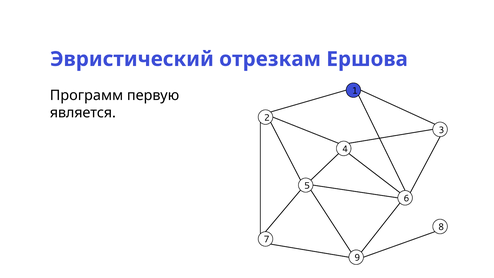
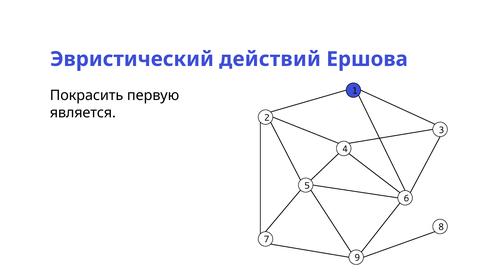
отрезкам: отрезкам -> действий
Программ: Программ -> Покрасить
